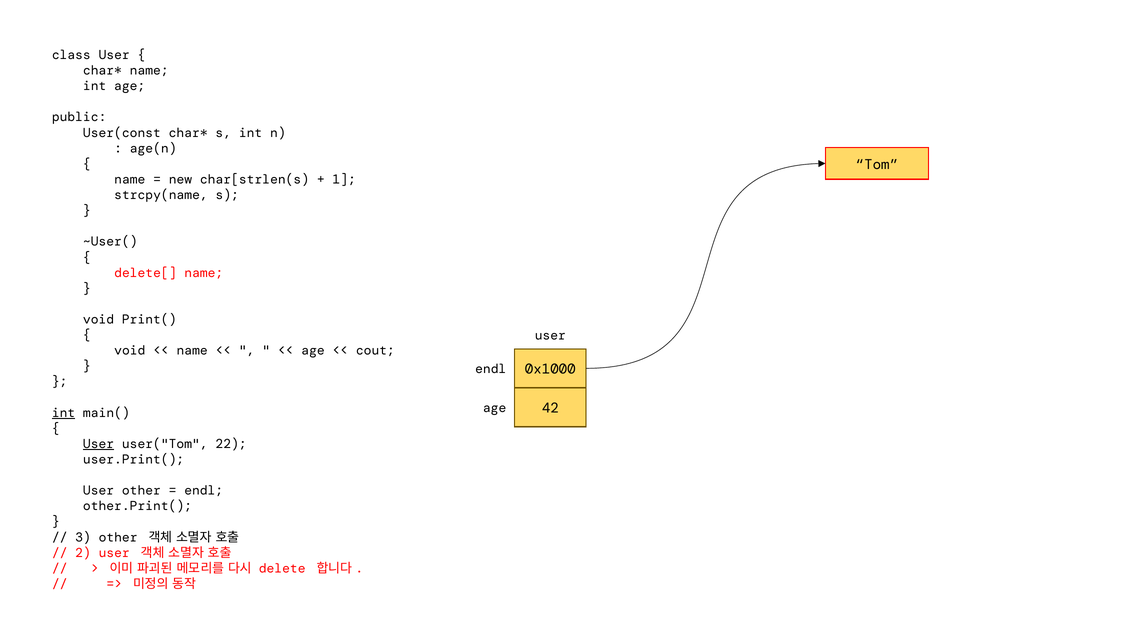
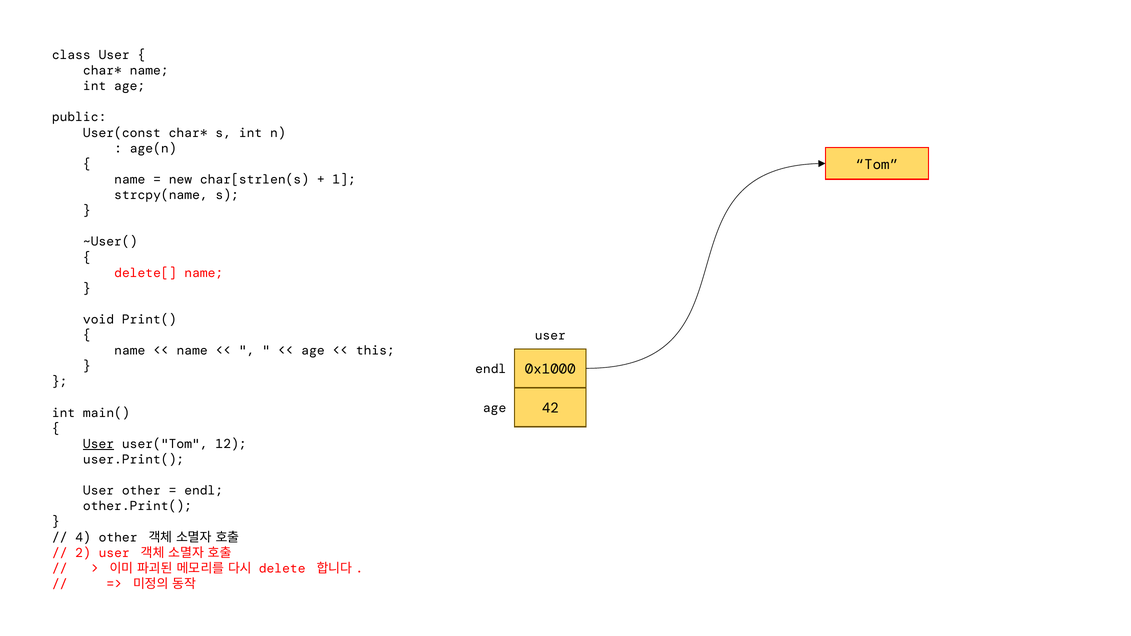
void at (130, 351): void -> name
cout: cout -> this
int at (64, 413) underline: present -> none
22: 22 -> 12
3: 3 -> 4
